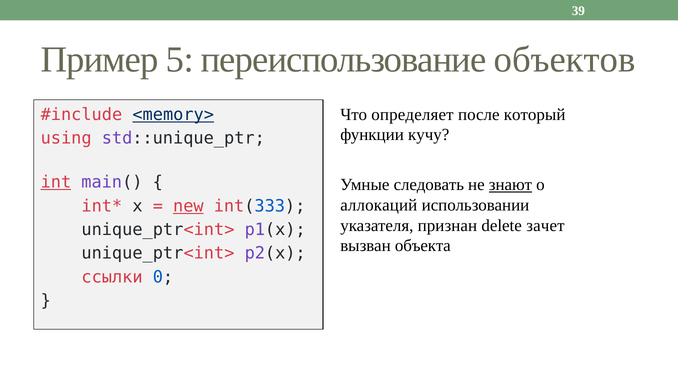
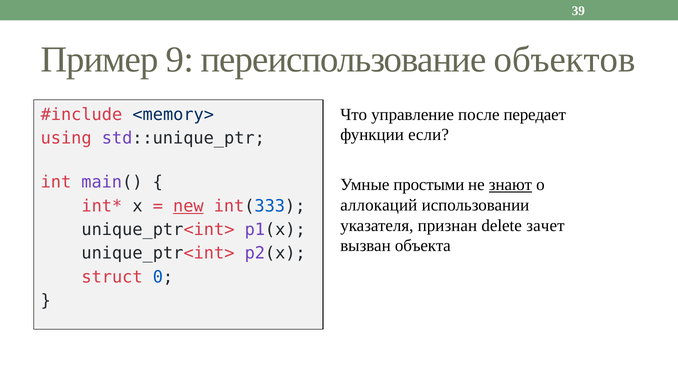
5: 5 -> 9
определяет: определяет -> управление
который: который -> передает
<memory> underline: present -> none
кучу: кучу -> если
int underline: present -> none
следовать: следовать -> простыми
ссылки: ссылки -> struct
